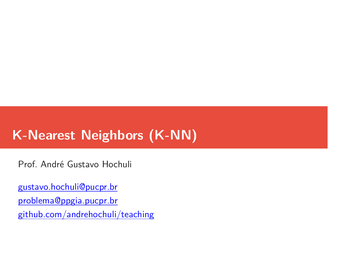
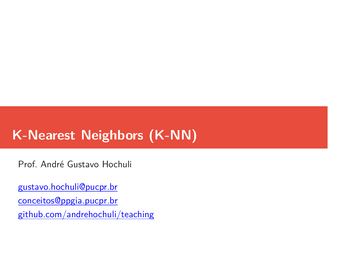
problema@ppgia.pucpr.br: problema@ppgia.pucpr.br -> conceitos@ppgia.pucpr.br
